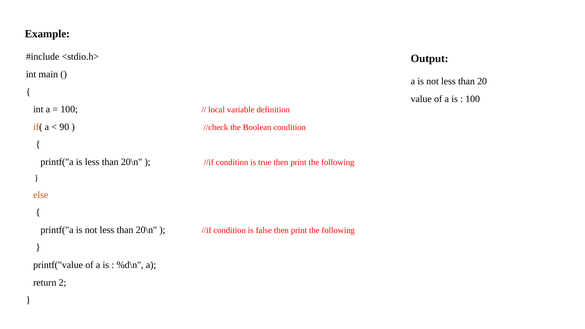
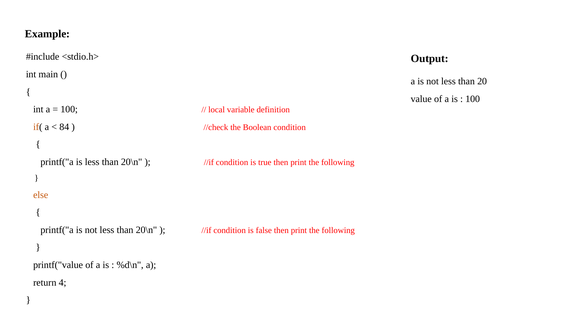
90: 90 -> 84
2: 2 -> 4
